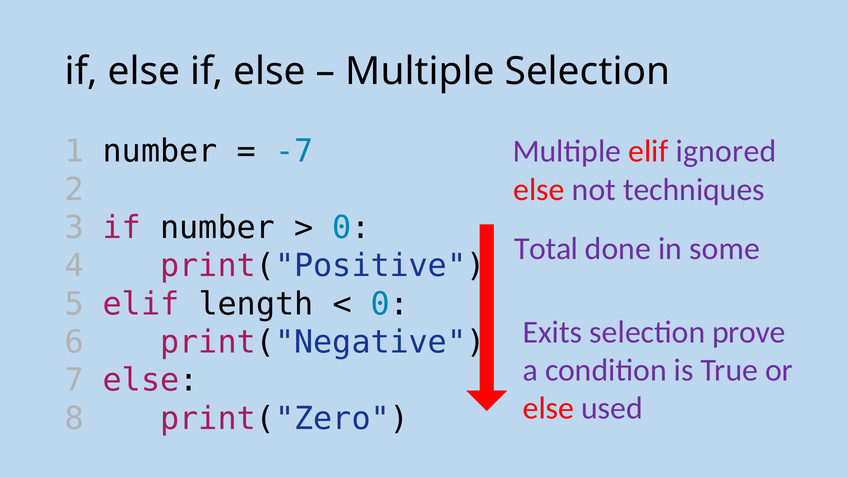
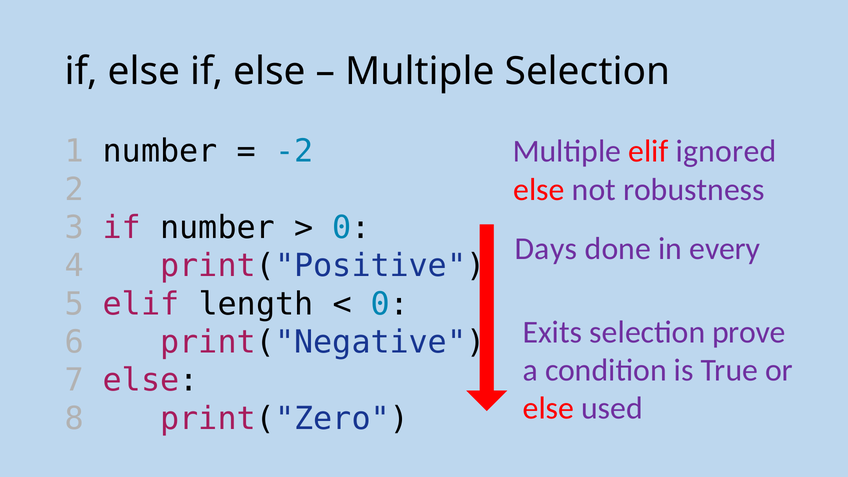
-7: -7 -> -2
techniques: techniques -> robustness
Total: Total -> Days
some: some -> every
